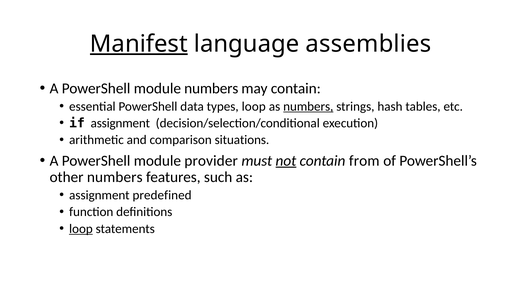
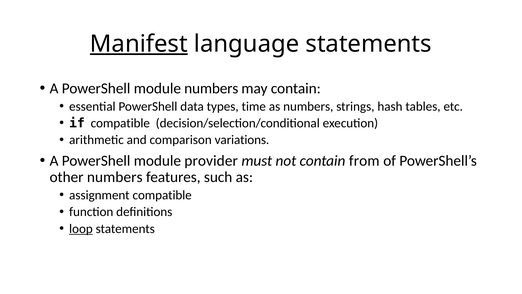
language assemblies: assemblies -> statements
types loop: loop -> time
numbers at (308, 106) underline: present -> none
if assignment: assignment -> compatible
situations: situations -> variations
not underline: present -> none
assignment predefined: predefined -> compatible
